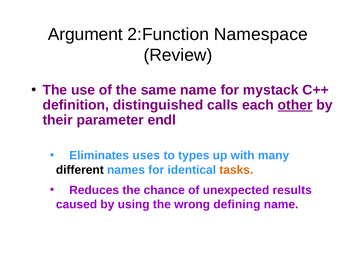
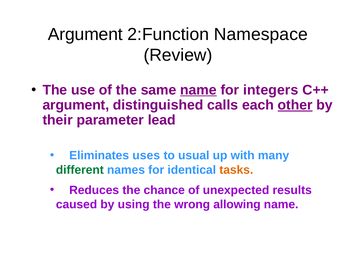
name at (198, 90) underline: none -> present
mystack: mystack -> integers
definition at (76, 105): definition -> argument
endl: endl -> lead
types: types -> usual
different colour: black -> green
defining: defining -> allowing
